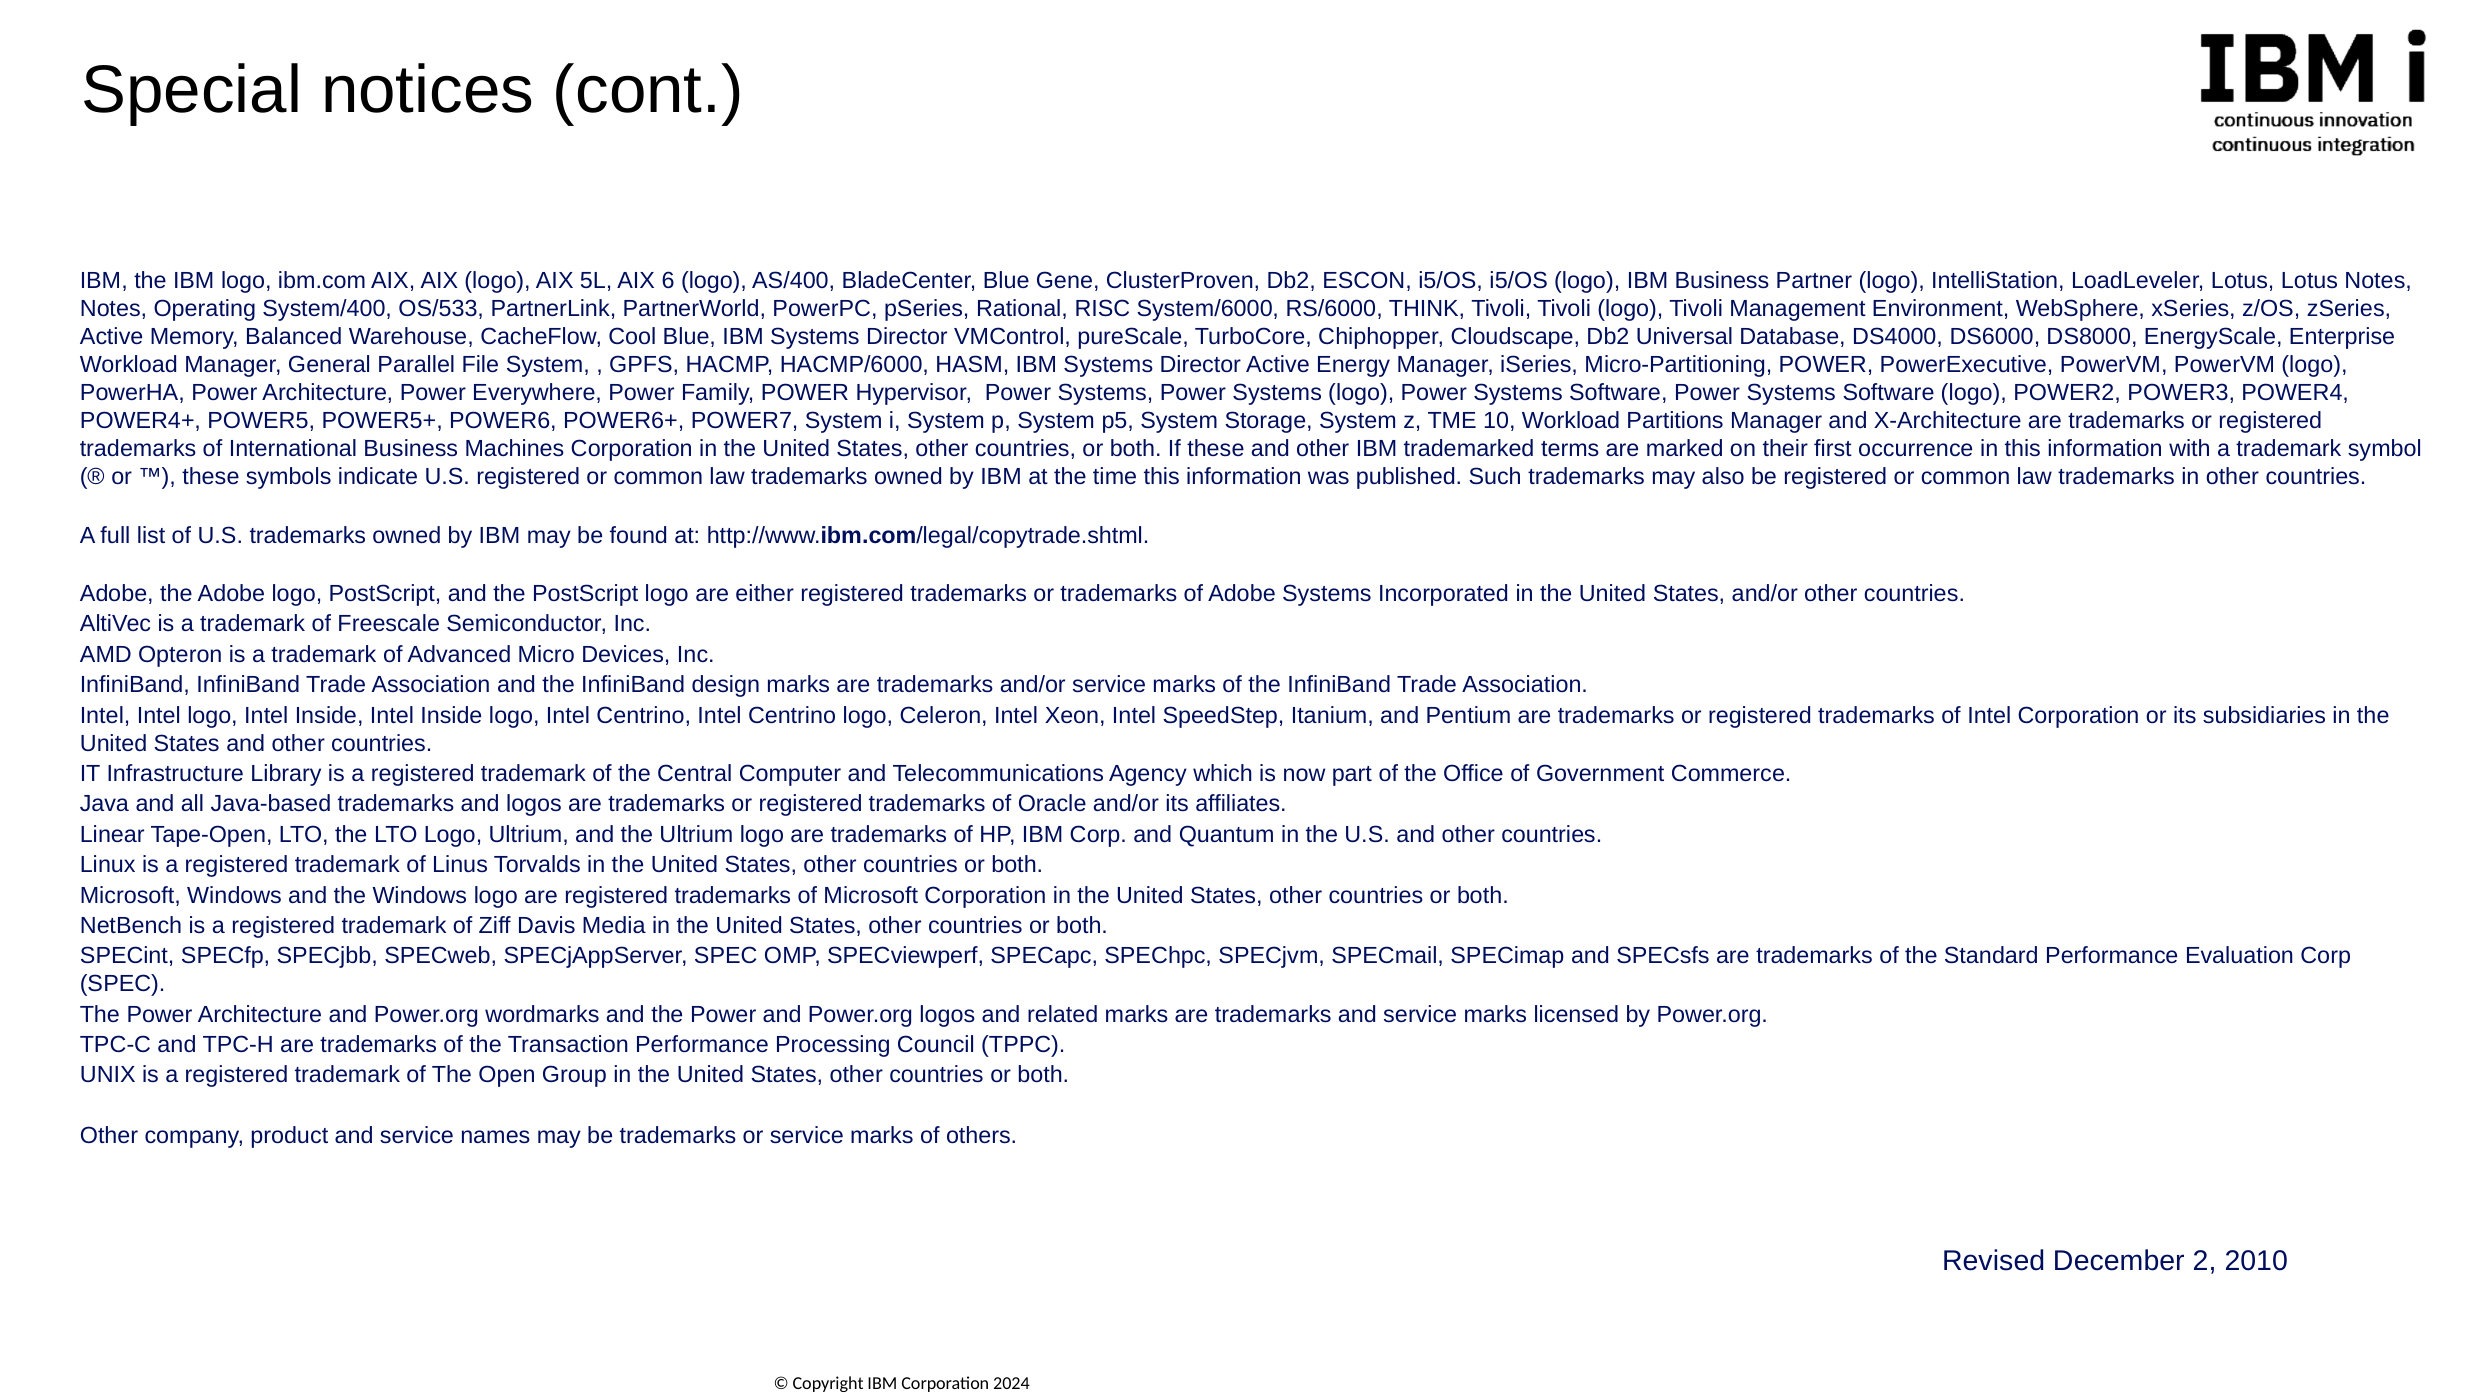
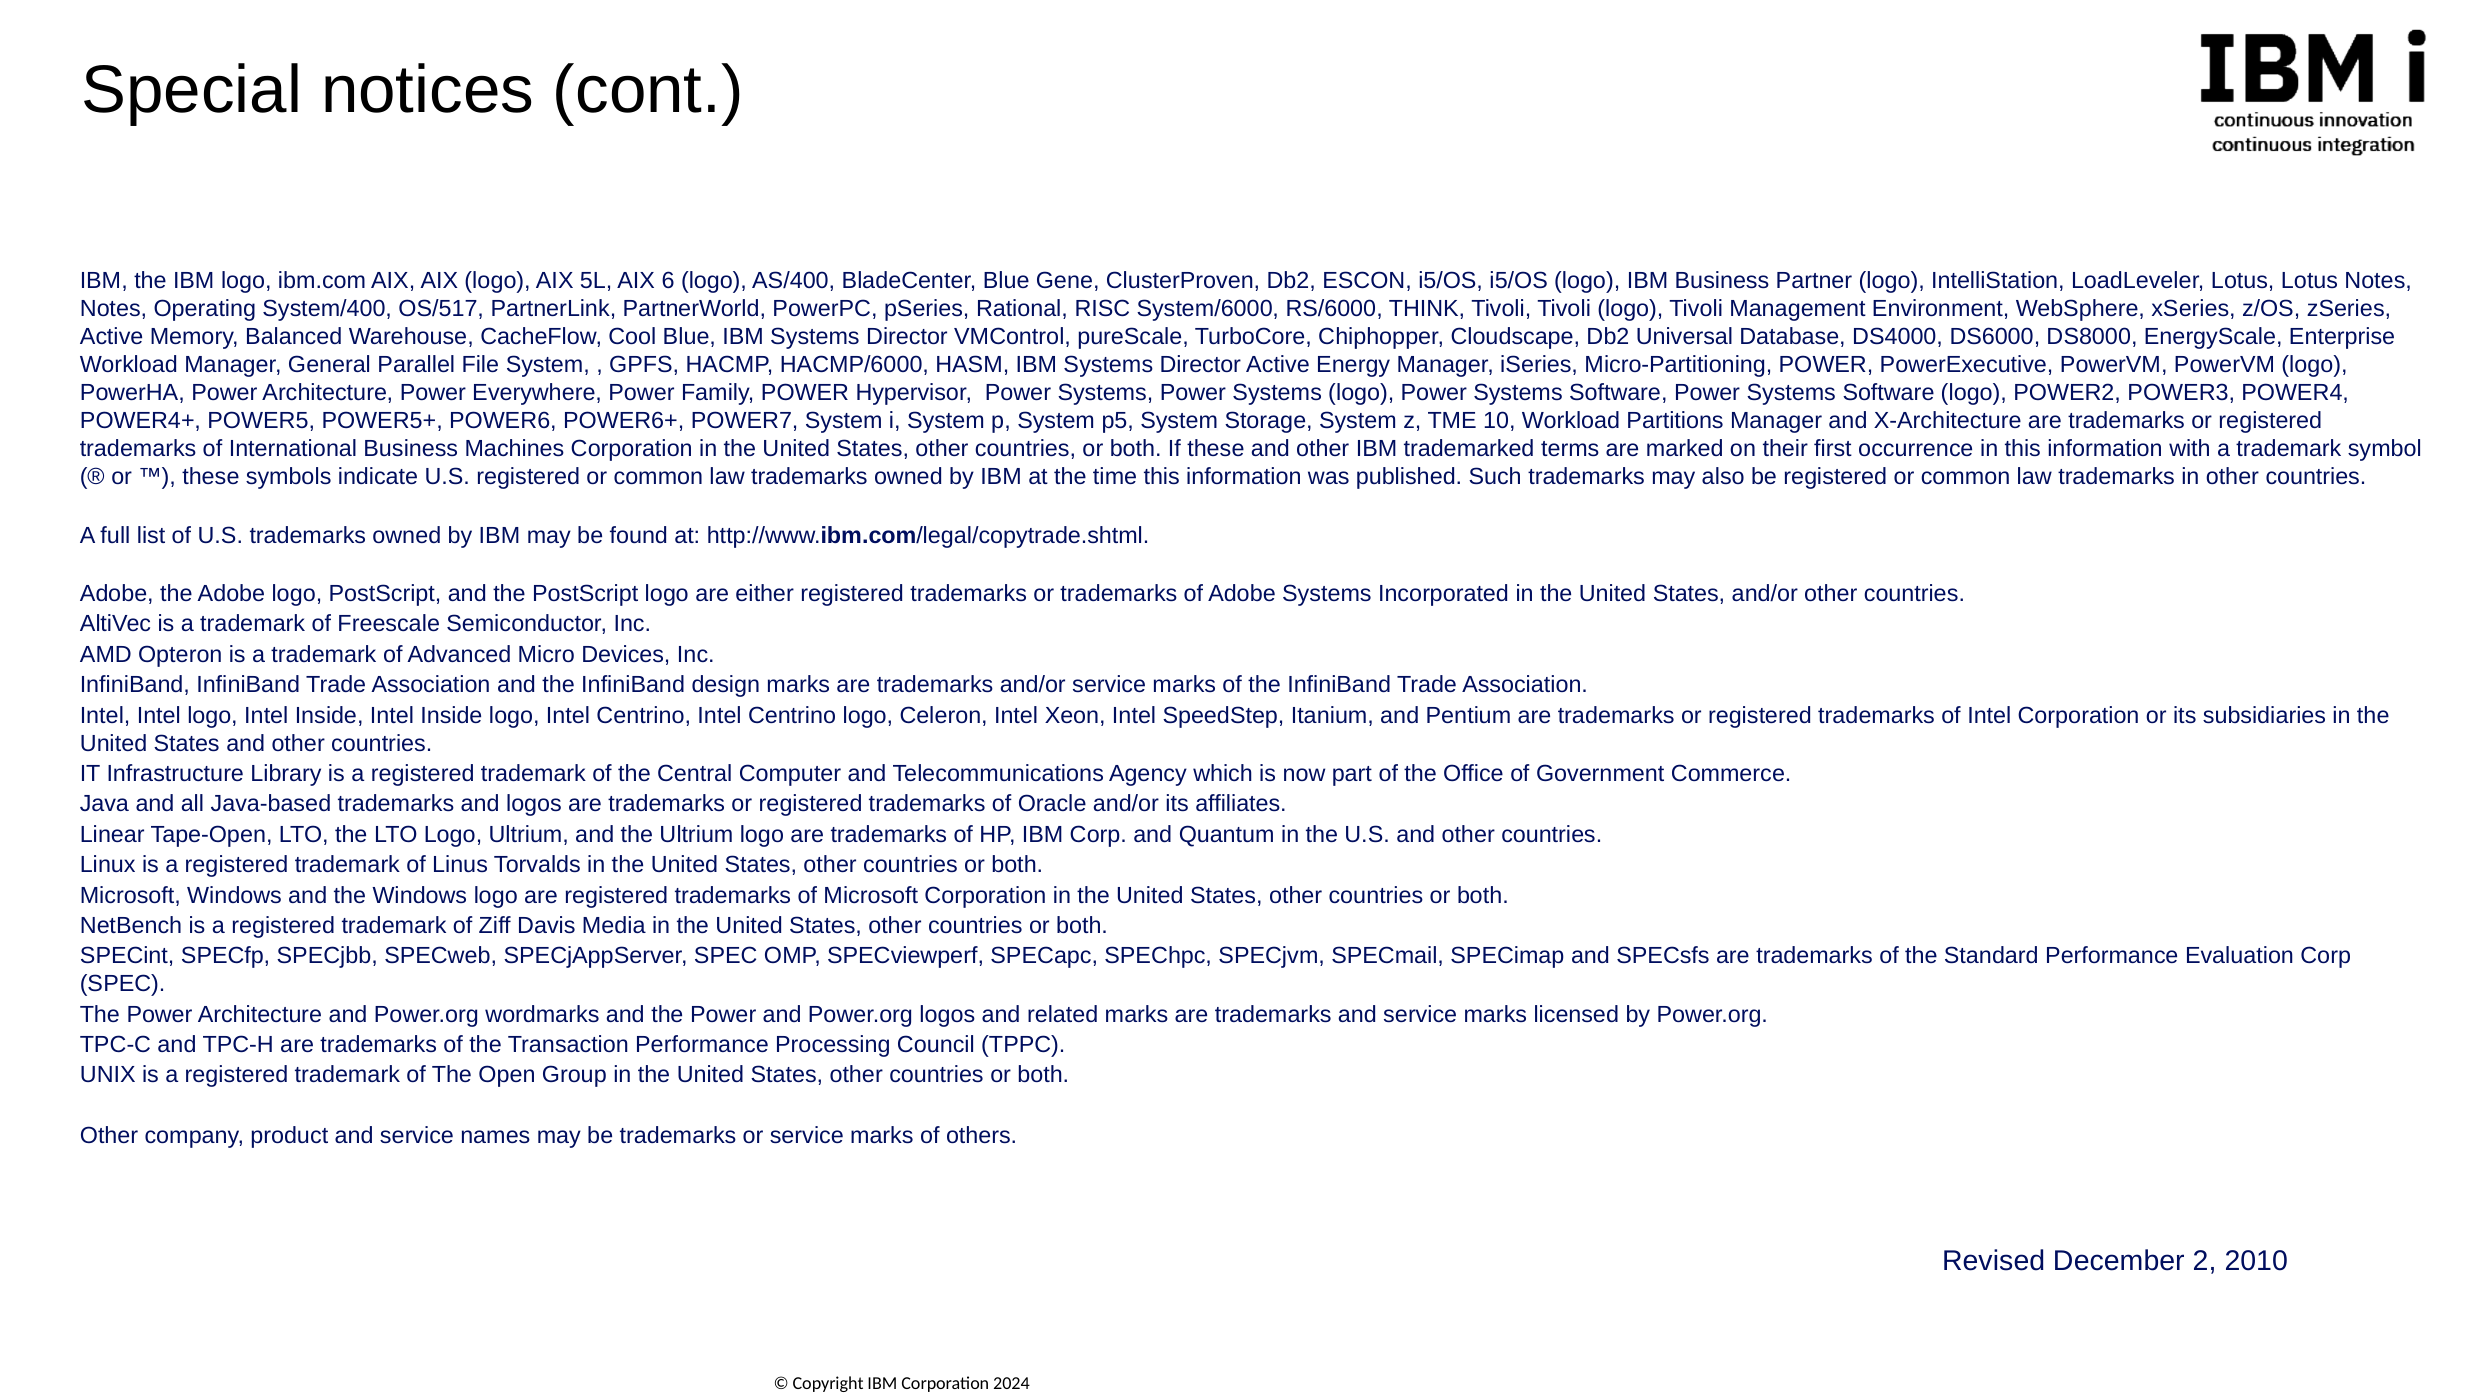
OS/533: OS/533 -> OS/517
